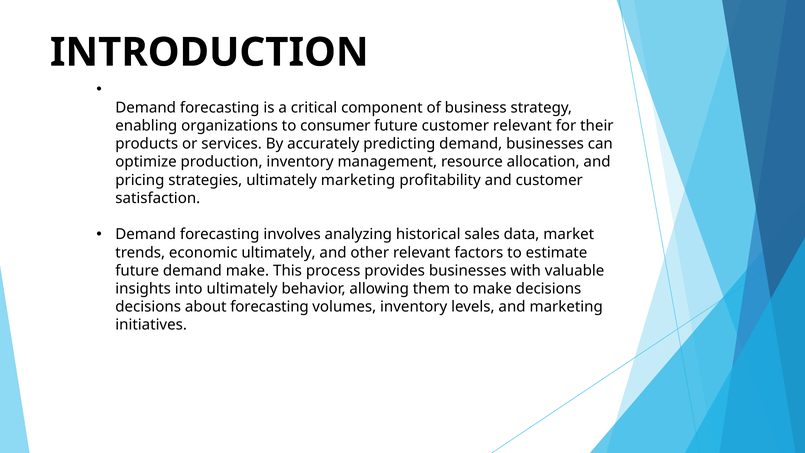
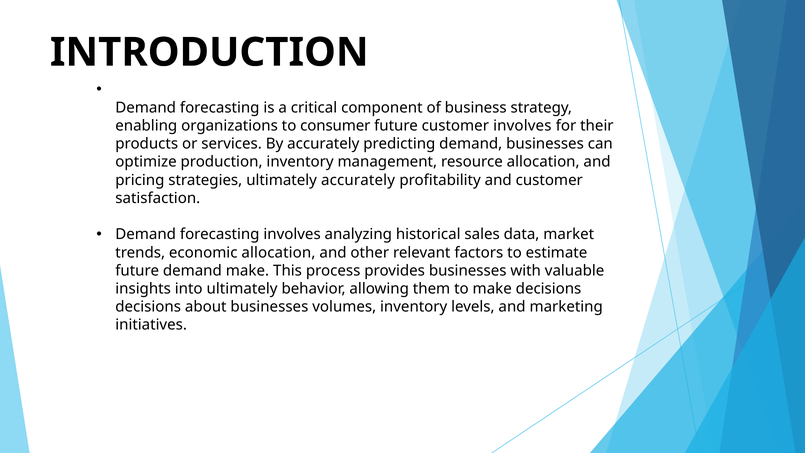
customer relevant: relevant -> involves
ultimately marketing: marketing -> accurately
economic ultimately: ultimately -> allocation
about forecasting: forecasting -> businesses
